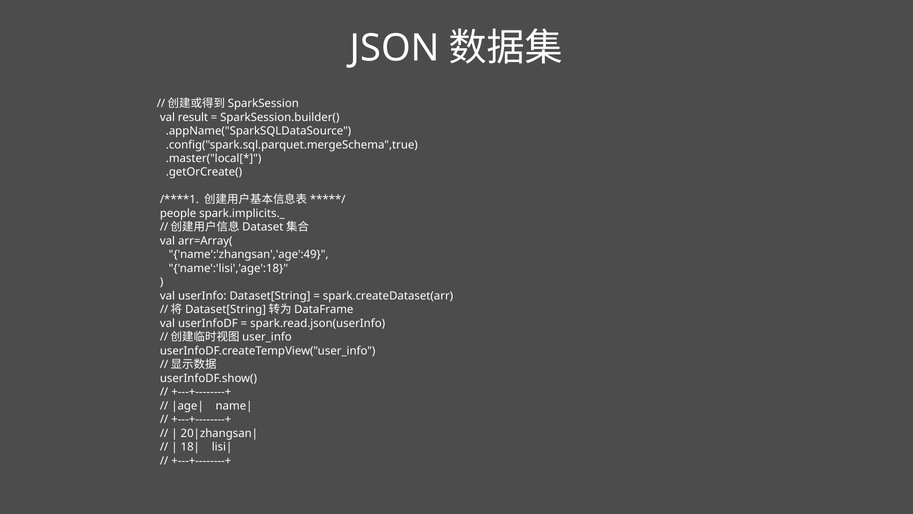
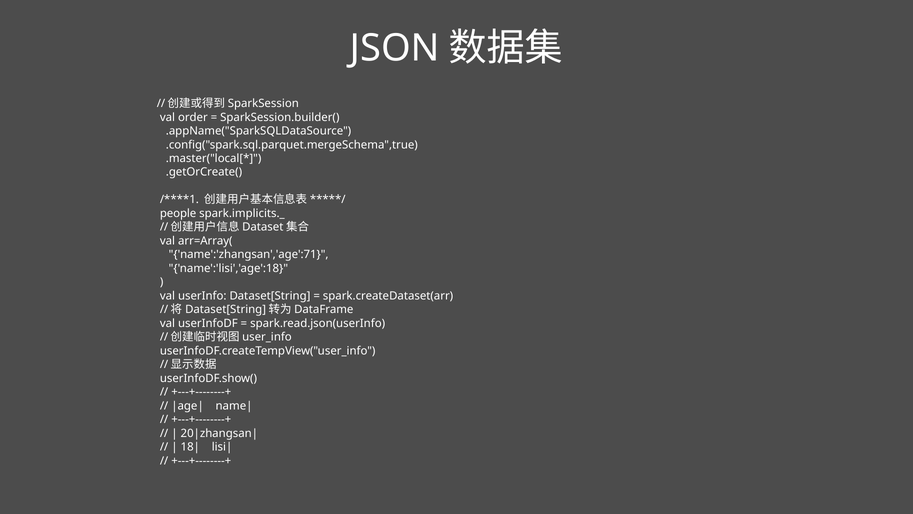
result: result -> order
name':'zhangsan','age':49: name':'zhangsan','age':49 -> name':'zhangsan','age':71
